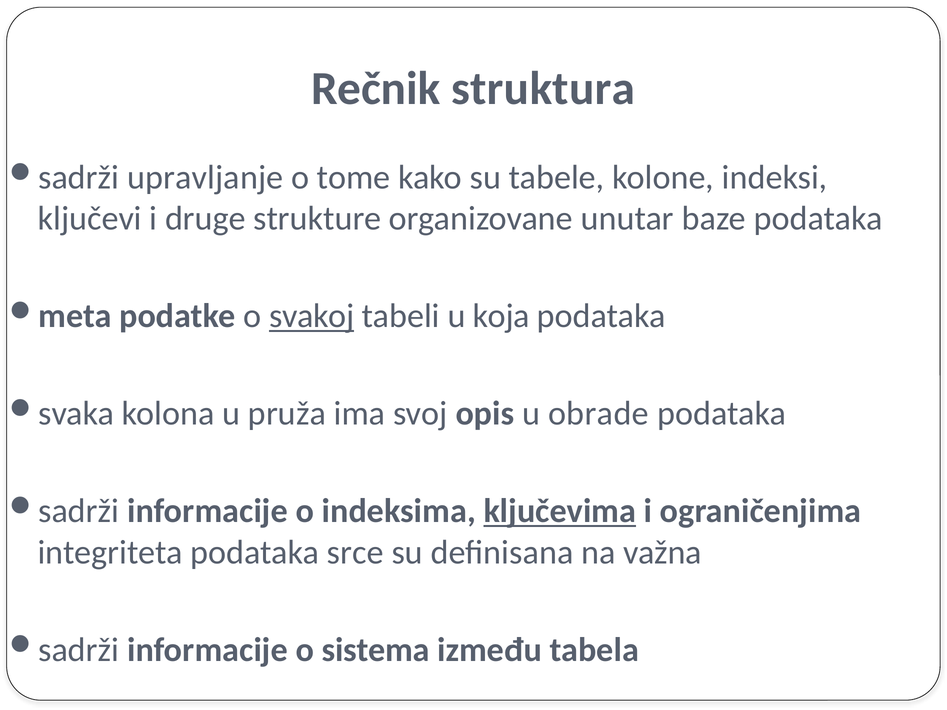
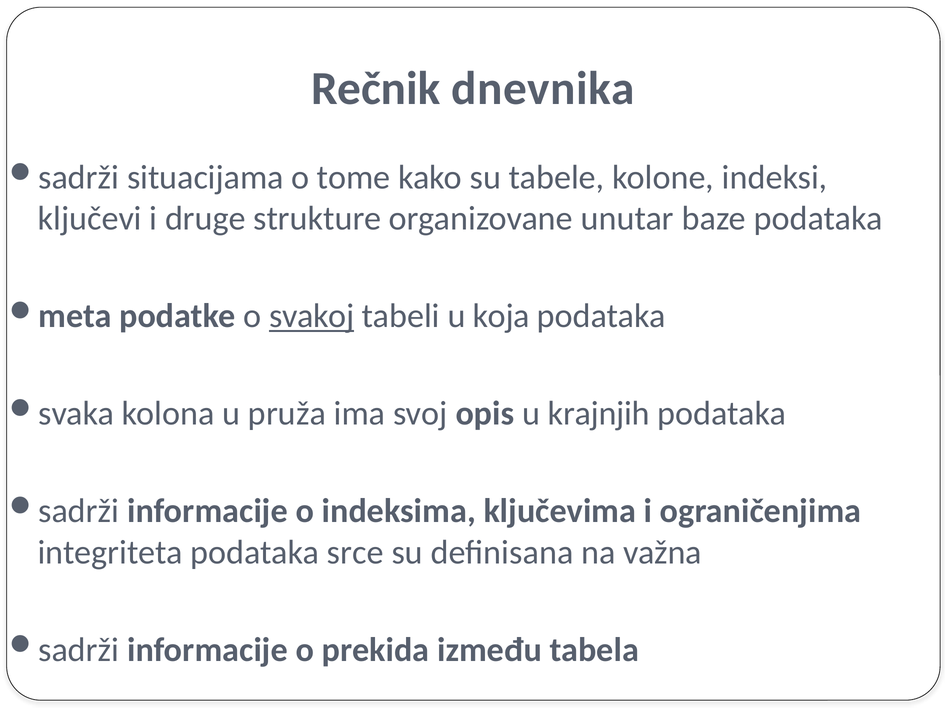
struktura: struktura -> dnevnika
upravljanje: upravljanje -> situacijama
obrade: obrade -> krajnjih
ključevima underline: present -> none
sistema: sistema -> prekida
